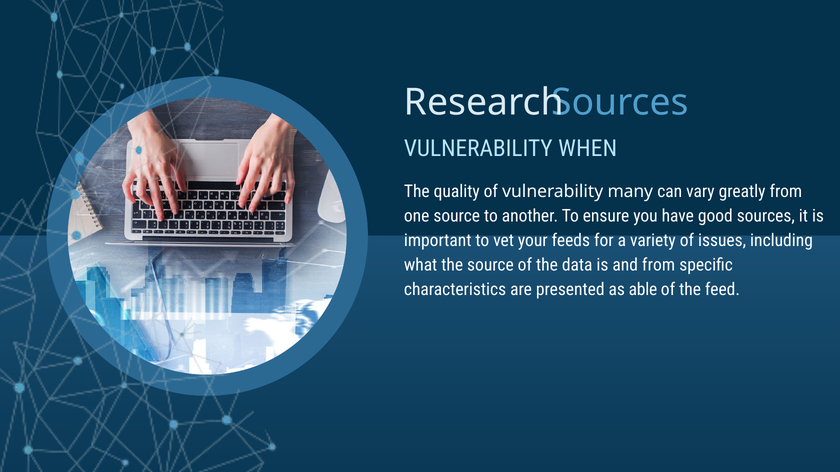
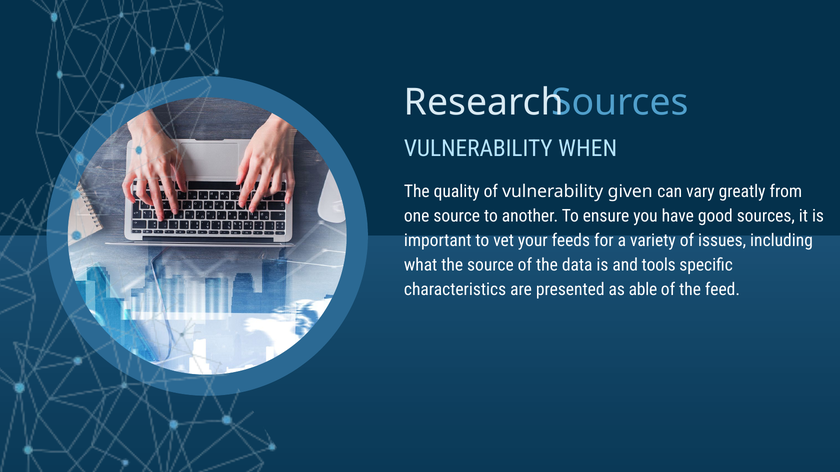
many: many -> given
and from: from -> tools
